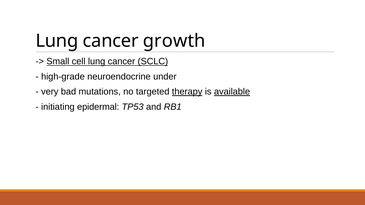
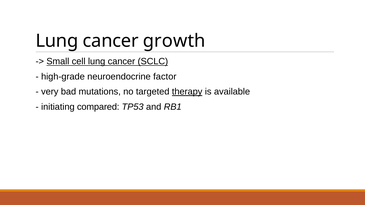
under: under -> factor
available underline: present -> none
epidermal: epidermal -> compared
